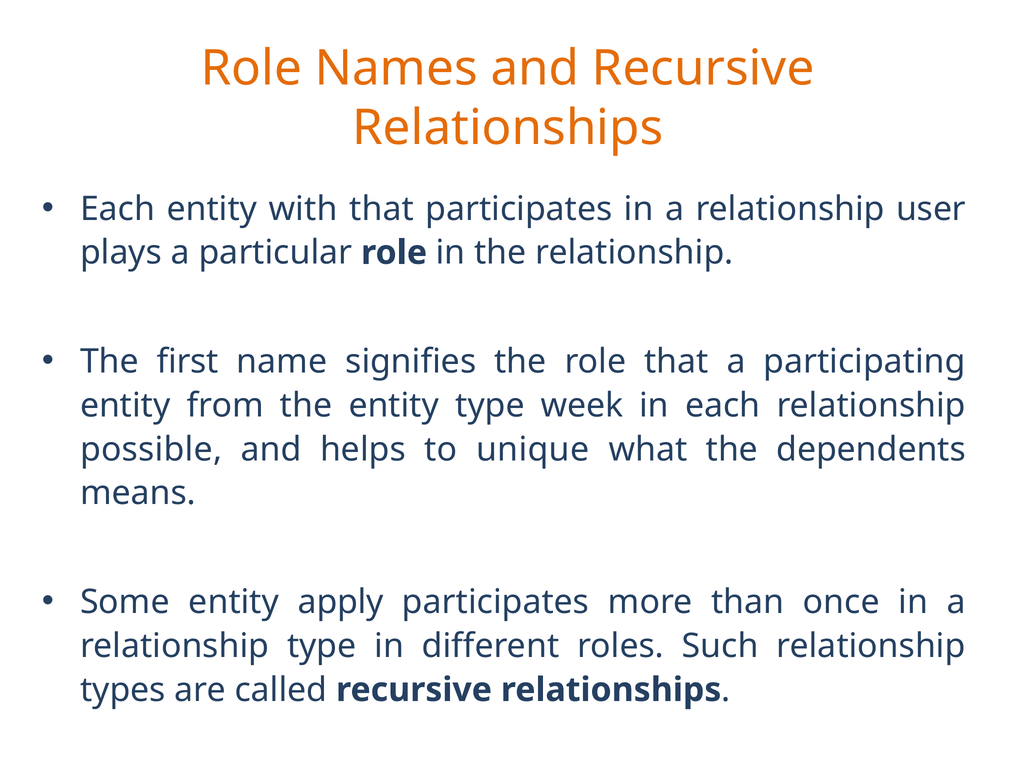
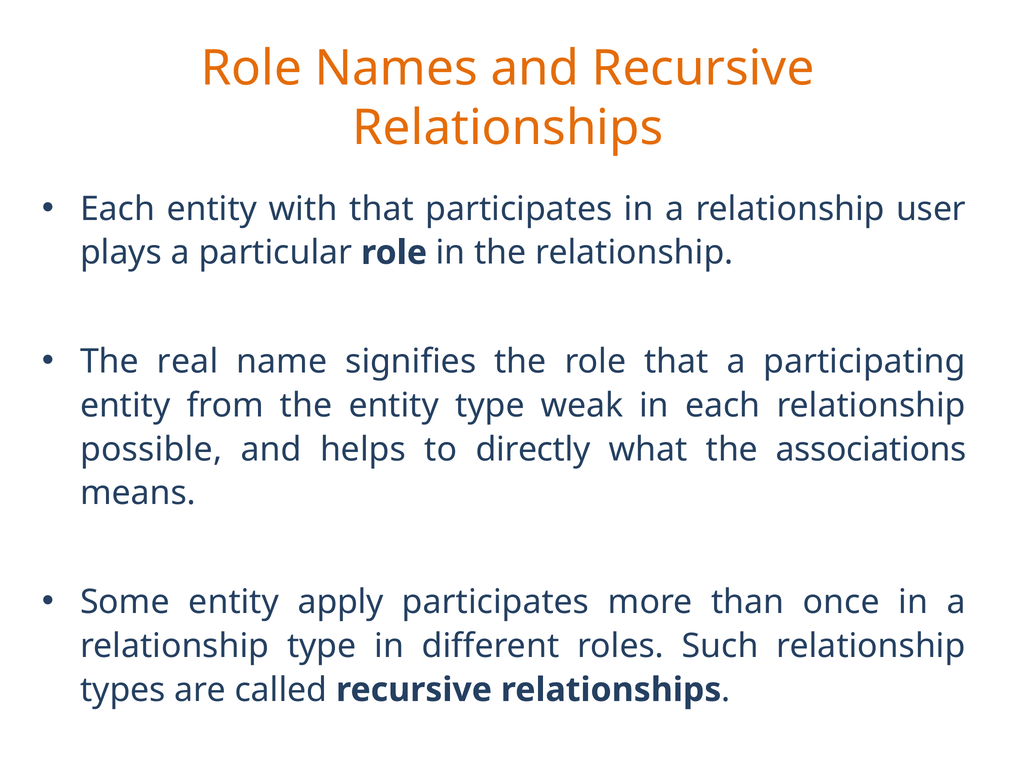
first: first -> real
week: week -> weak
unique: unique -> directly
dependents: dependents -> associations
